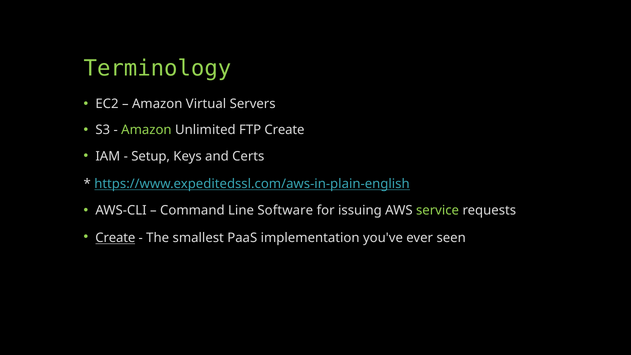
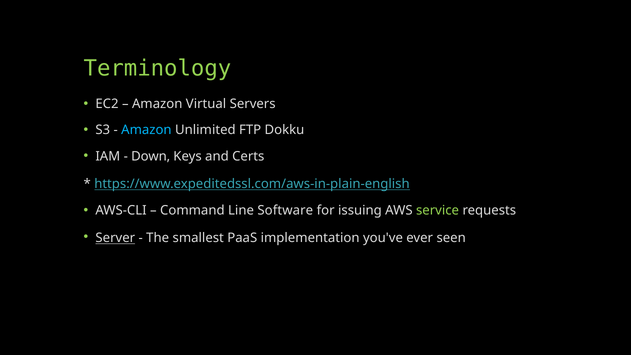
Amazon at (146, 130) colour: light green -> light blue
FTP Create: Create -> Dokku
Setup: Setup -> Down
Create at (115, 238): Create -> Server
